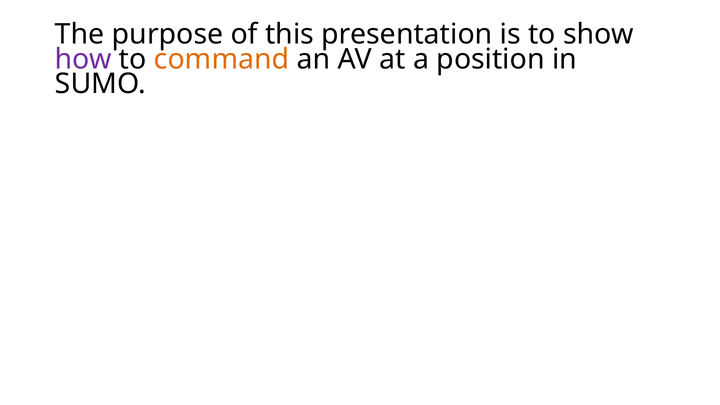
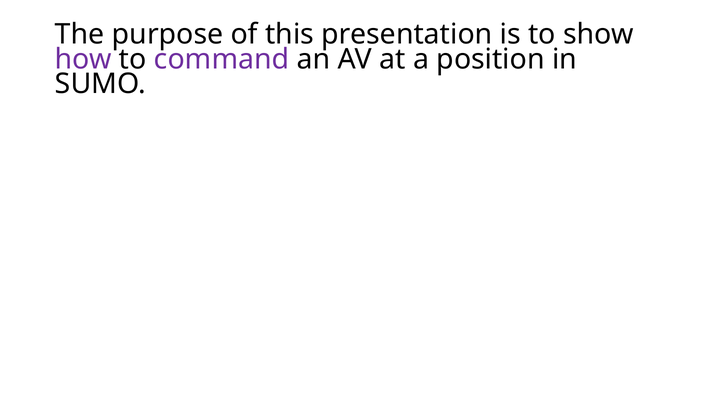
command colour: orange -> purple
